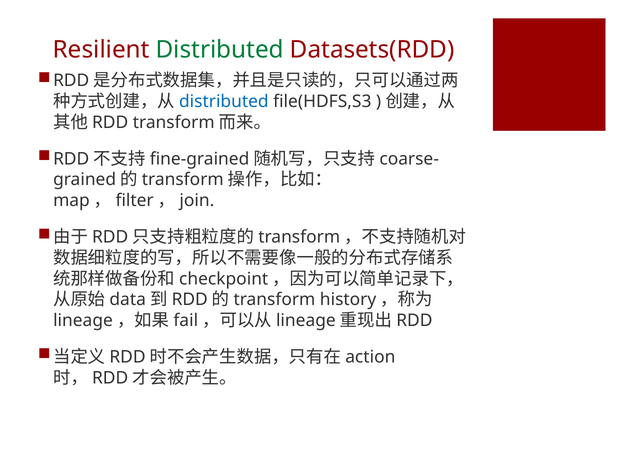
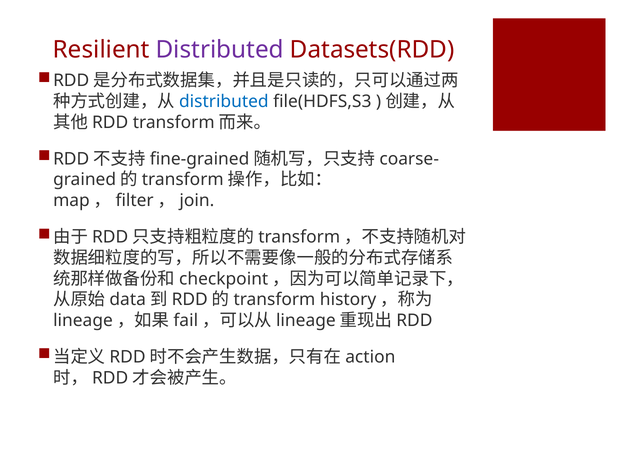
Distributed at (220, 50) colour: green -> purple
